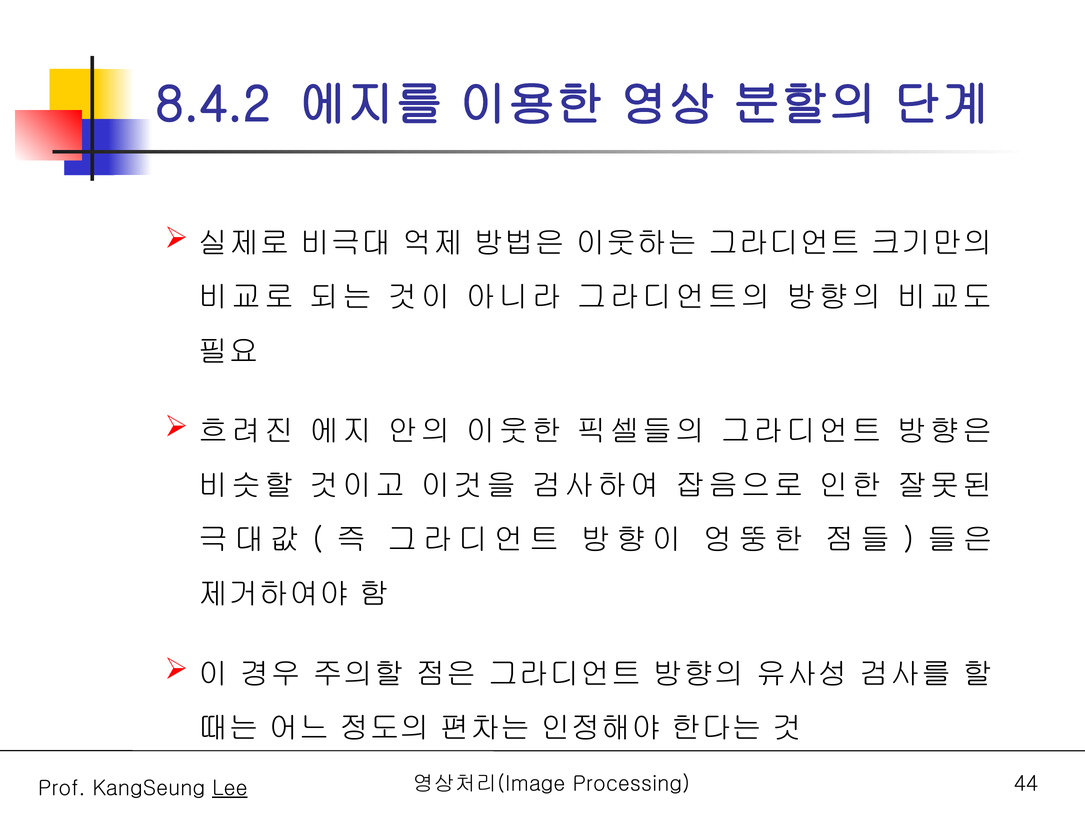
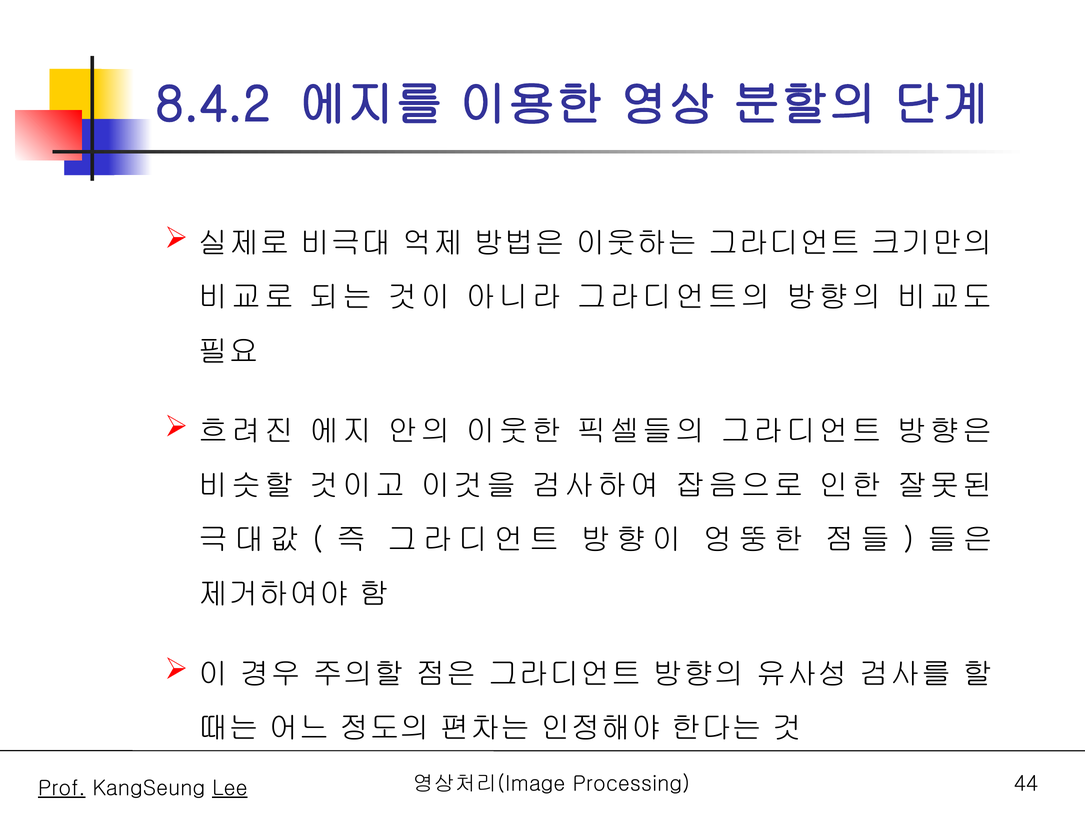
Prof underline: none -> present
